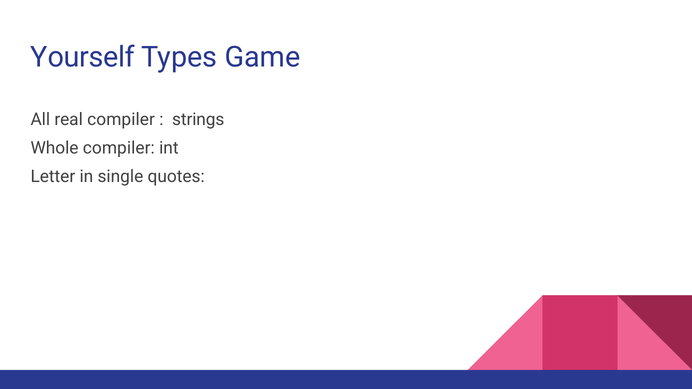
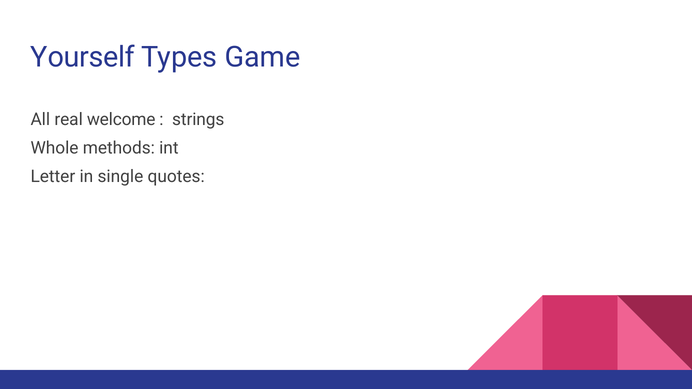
real compiler: compiler -> welcome
Whole compiler: compiler -> methods
